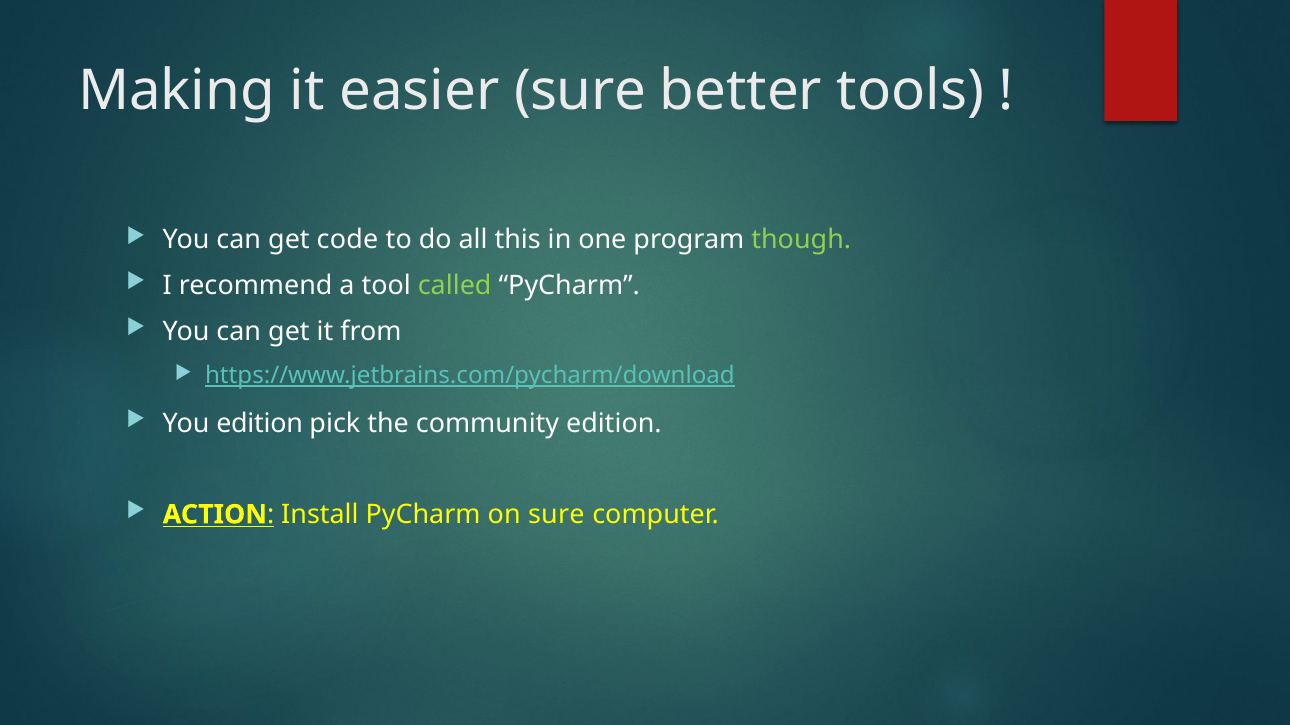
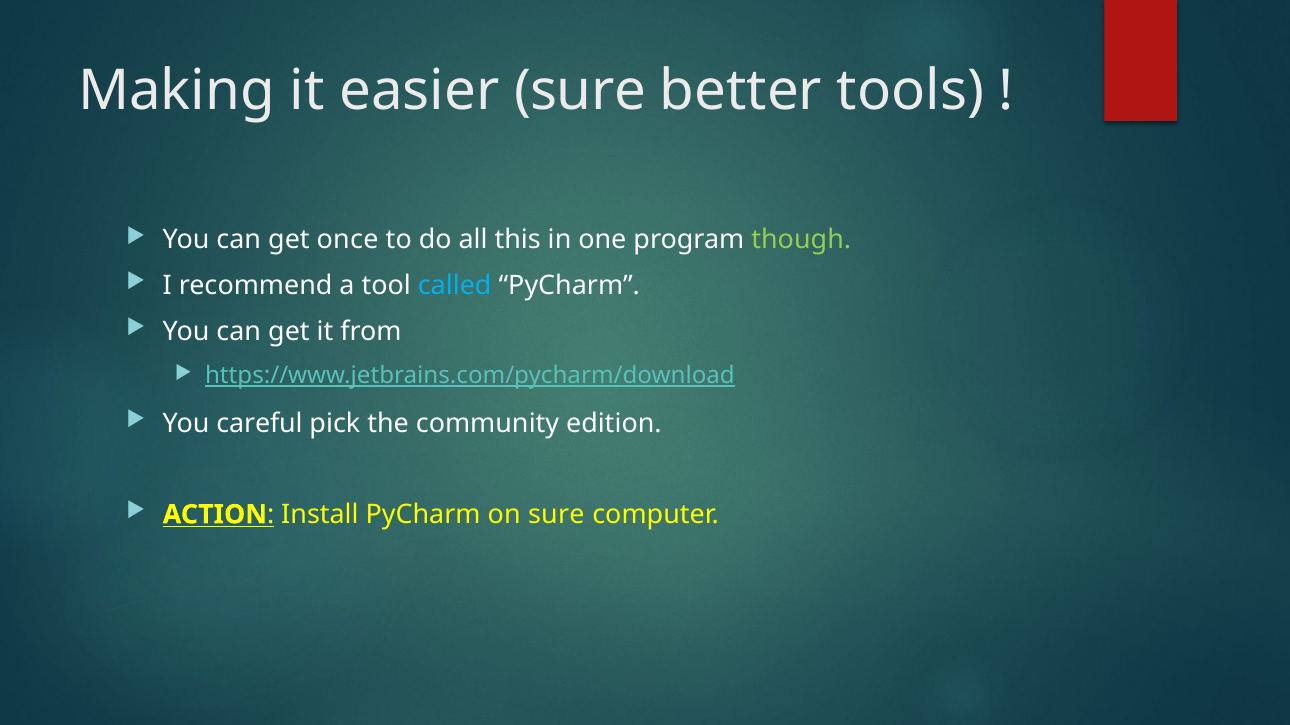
code: code -> once
called colour: light green -> light blue
You edition: edition -> careful
